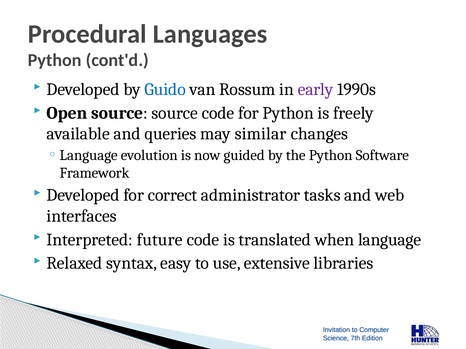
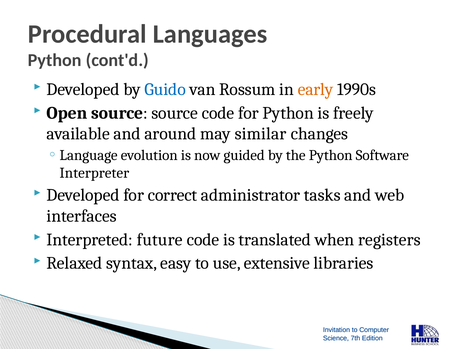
early colour: purple -> orange
queries: queries -> around
Framework: Framework -> Interpreter
language: language -> registers
